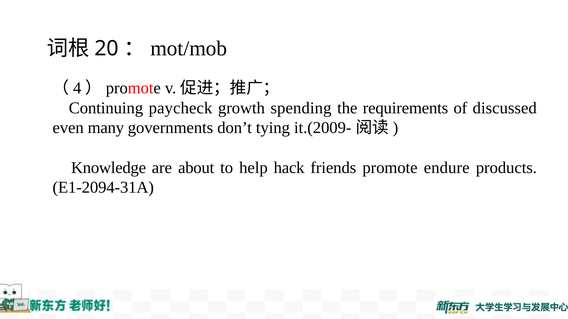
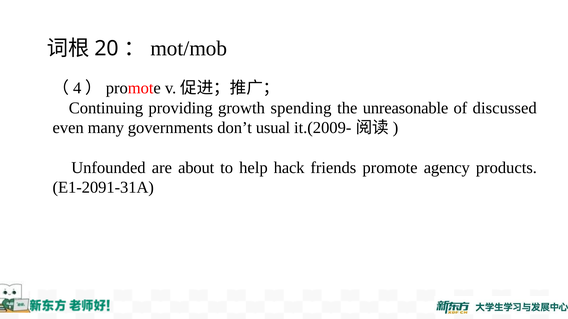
paycheck: paycheck -> providing
requirements: requirements -> unreasonable
tying: tying -> usual
Knowledge: Knowledge -> Unfounded
endure: endure -> agency
E1-2094-31A: E1-2094-31A -> E1-2091-31A
